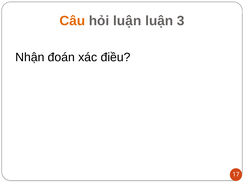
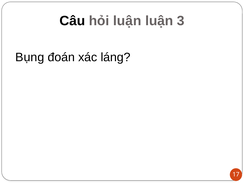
Câu colour: orange -> black
Nhận: Nhận -> Bụng
điều: điều -> láng
